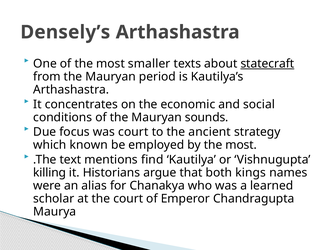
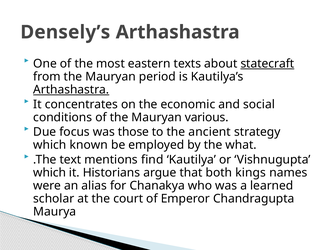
smaller: smaller -> eastern
Arthashastra at (71, 90) underline: none -> present
sounds: sounds -> various
was court: court -> those
by the most: most -> what
killing at (50, 172): killing -> which
